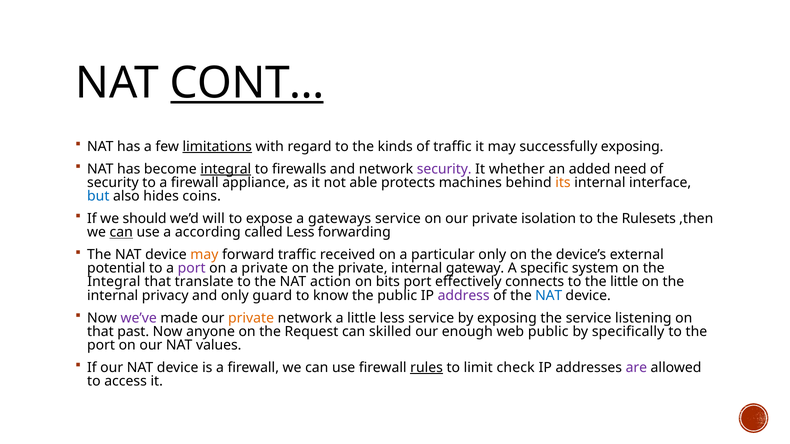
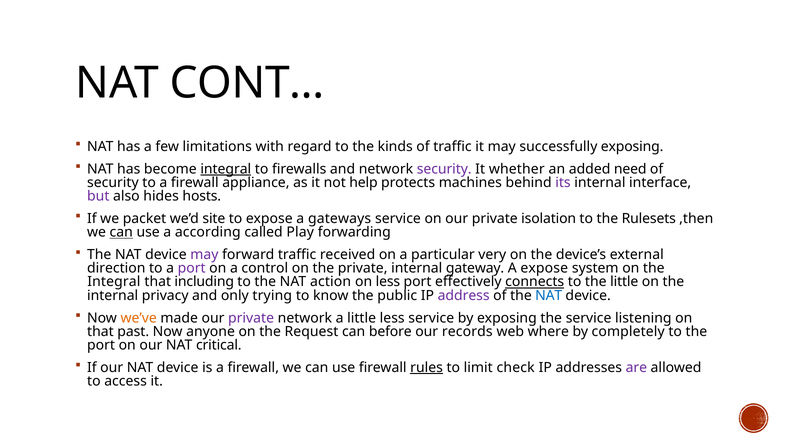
CONT… underline: present -> none
limitations underline: present -> none
able: able -> help
its colour: orange -> purple
but colour: blue -> purple
coins: coins -> hosts
should: should -> packet
will: will -> site
called Less: Less -> Play
may at (204, 255) colour: orange -> purple
particular only: only -> very
potential: potential -> direction
a private: private -> control
A specific: specific -> expose
translate: translate -> including
on bits: bits -> less
connects underline: none -> present
guard: guard -> trying
we’ve colour: purple -> orange
private at (251, 318) colour: orange -> purple
skilled: skilled -> before
enough: enough -> records
web public: public -> where
specifically: specifically -> completely
values: values -> critical
